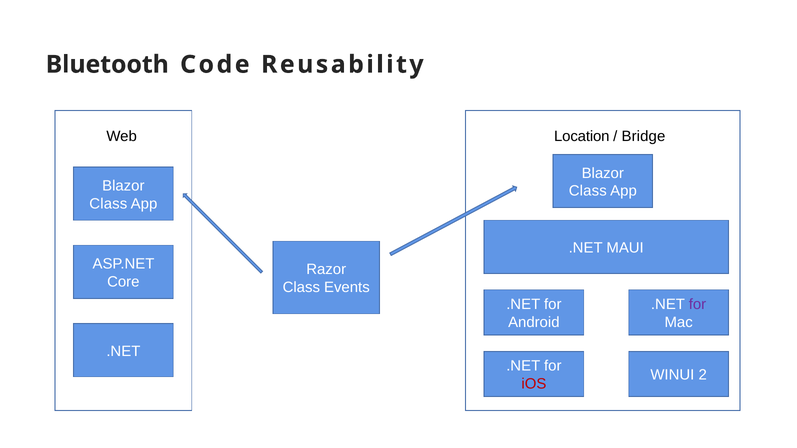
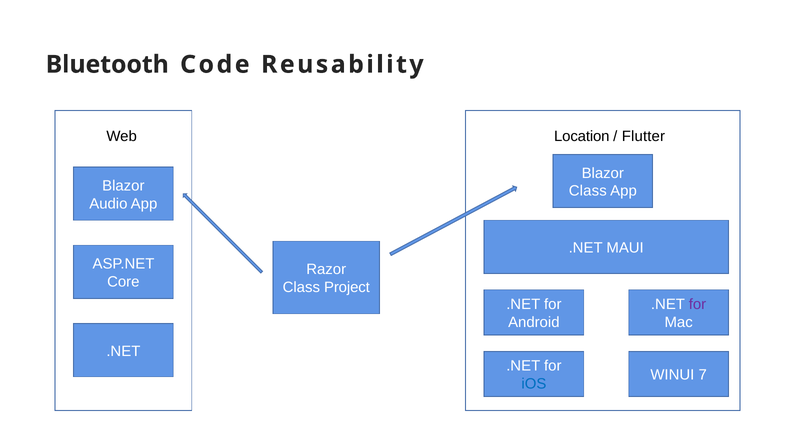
Bridge: Bridge -> Flutter
Class at (108, 204): Class -> Audio
Events: Events -> Project
2: 2 -> 7
iOS colour: red -> blue
